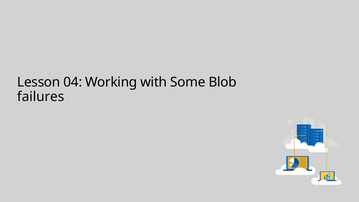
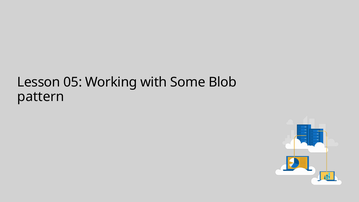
04: 04 -> 05
failures: failures -> pattern
